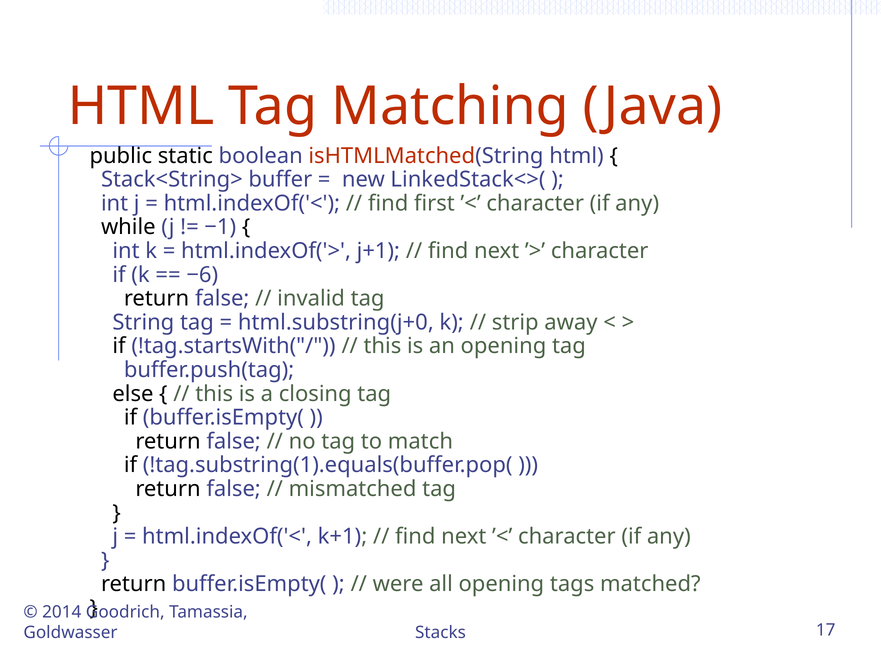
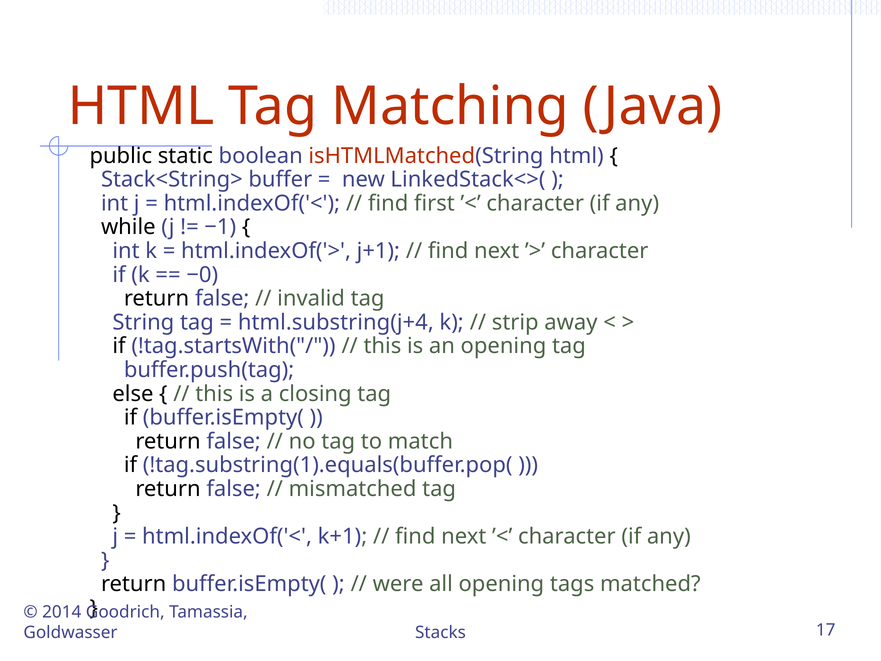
−6: −6 -> −0
html.substring(j+0: html.substring(j+0 -> html.substring(j+4
